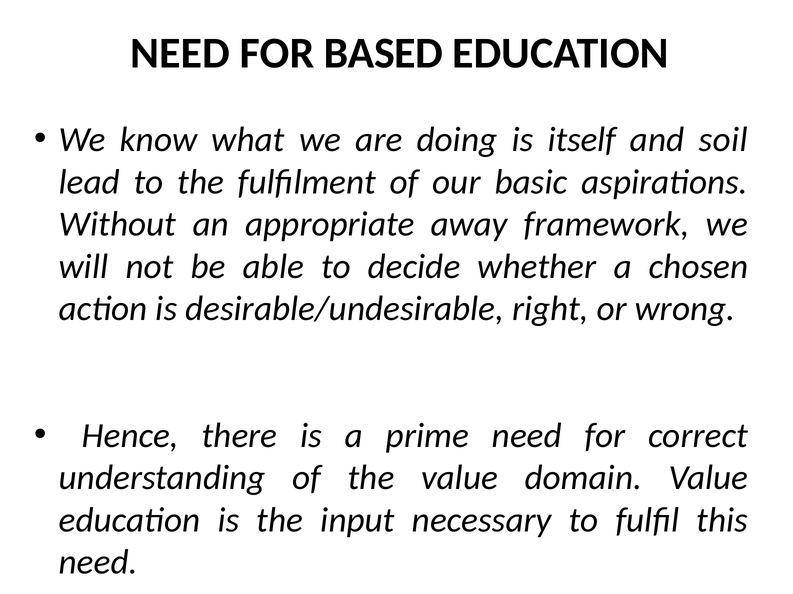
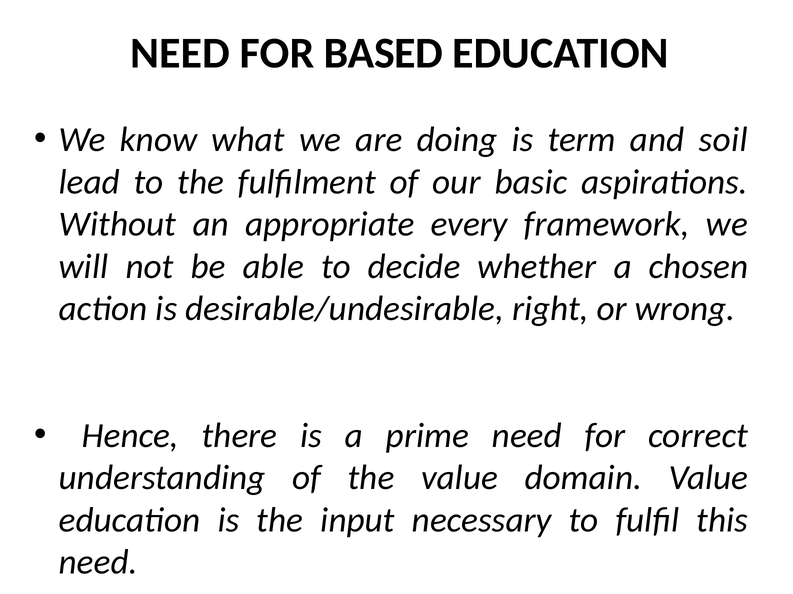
itself: itself -> term
away: away -> every
